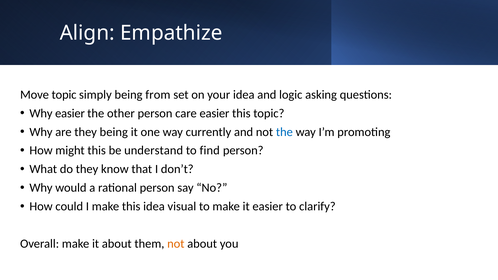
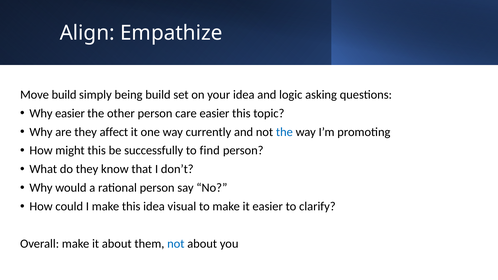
Move topic: topic -> build
being from: from -> build
they being: being -> affect
understand: understand -> successfully
not at (176, 244) colour: orange -> blue
